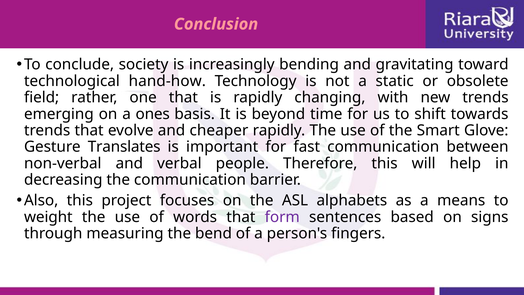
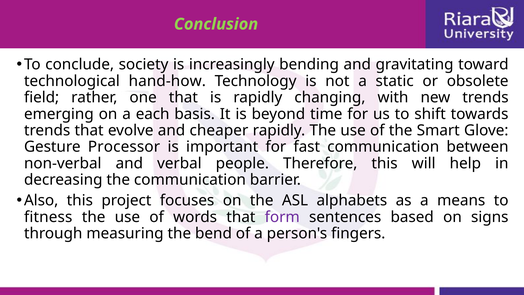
Conclusion colour: pink -> light green
ones: ones -> each
Translates: Translates -> Processor
weight: weight -> fitness
